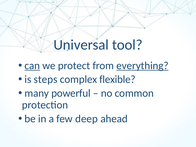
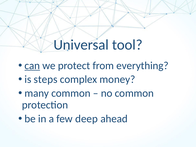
everything underline: present -> none
flexible: flexible -> money
many powerful: powerful -> common
